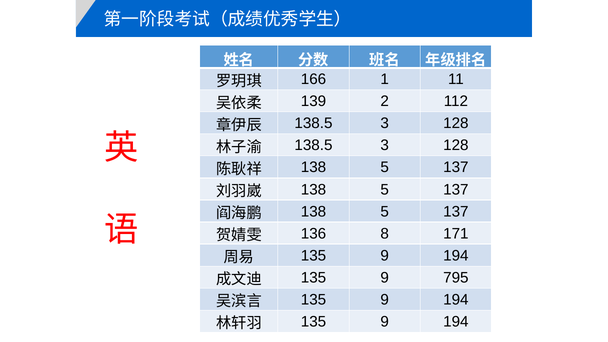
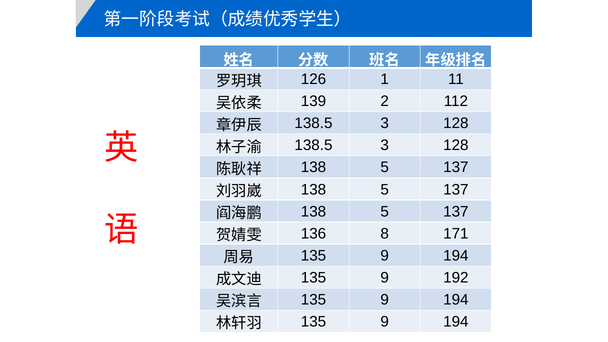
166: 166 -> 126
795: 795 -> 192
